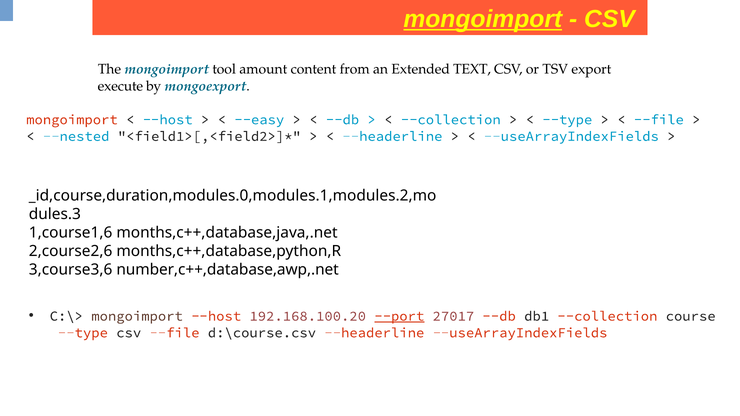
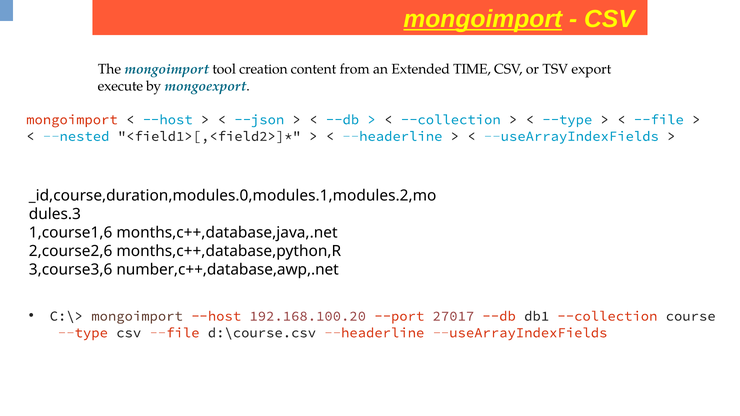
amount: amount -> creation
TEXT: TEXT -> TIME
--easy: --easy -> --json
--port underline: present -> none
